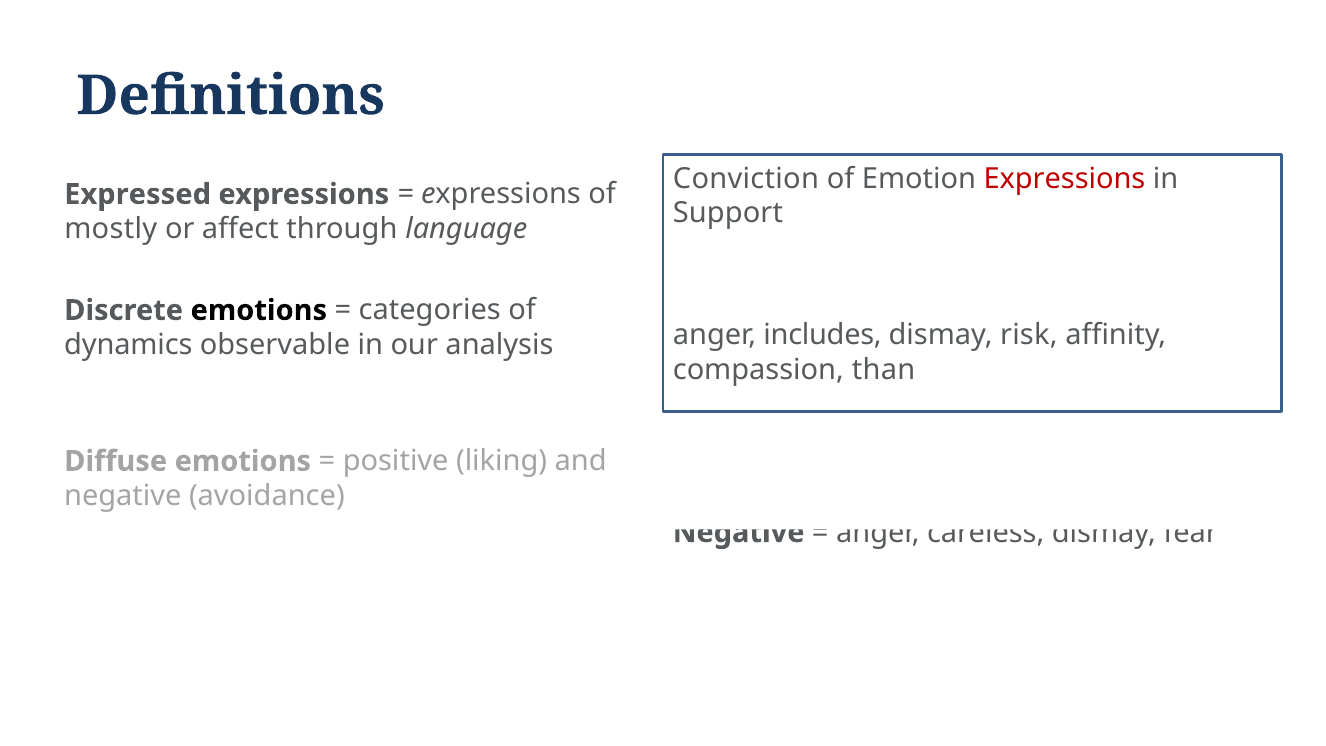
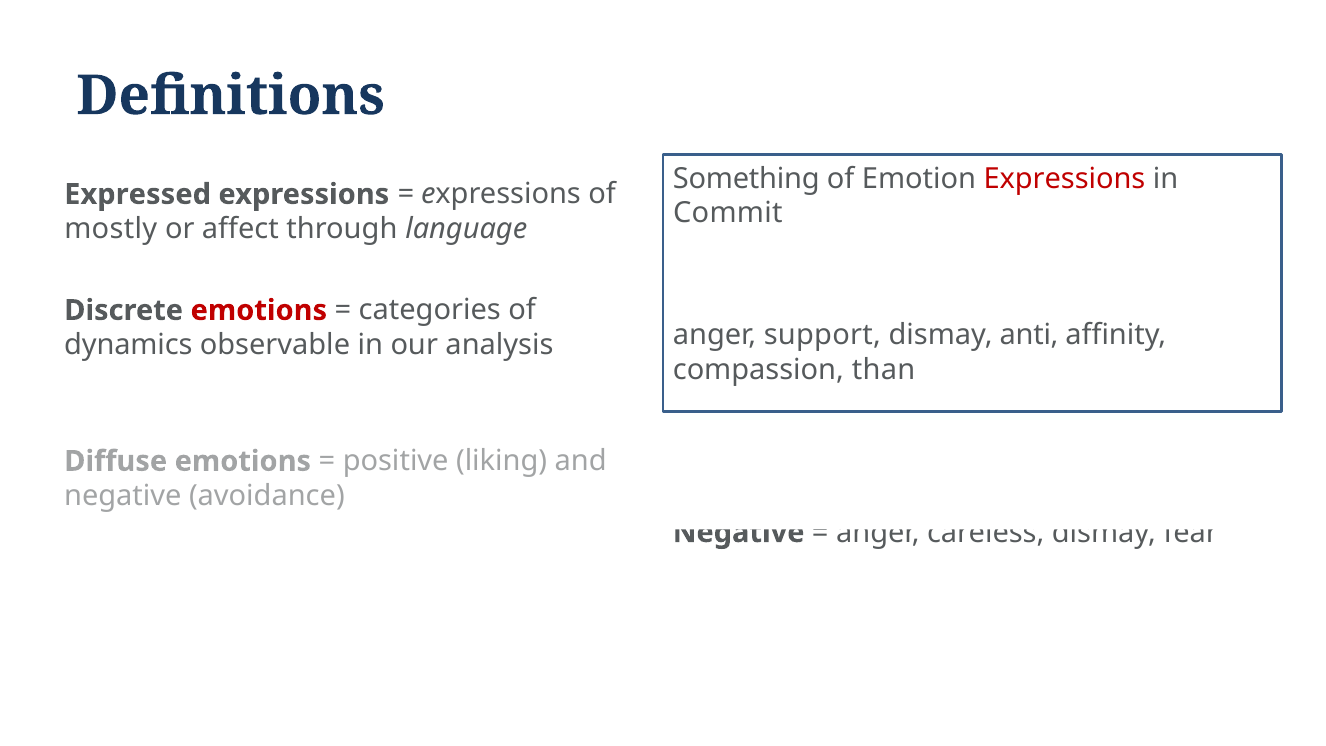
Conviction: Conviction -> Something
Support: Support -> Commit
emotions at (259, 310) colour: black -> red
includes: includes -> support
risk: risk -> anti
